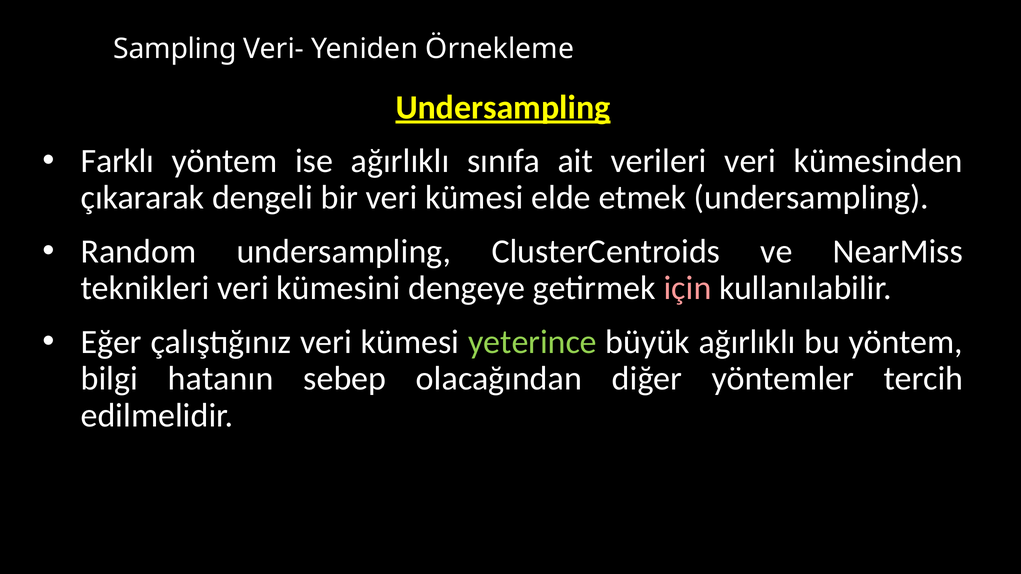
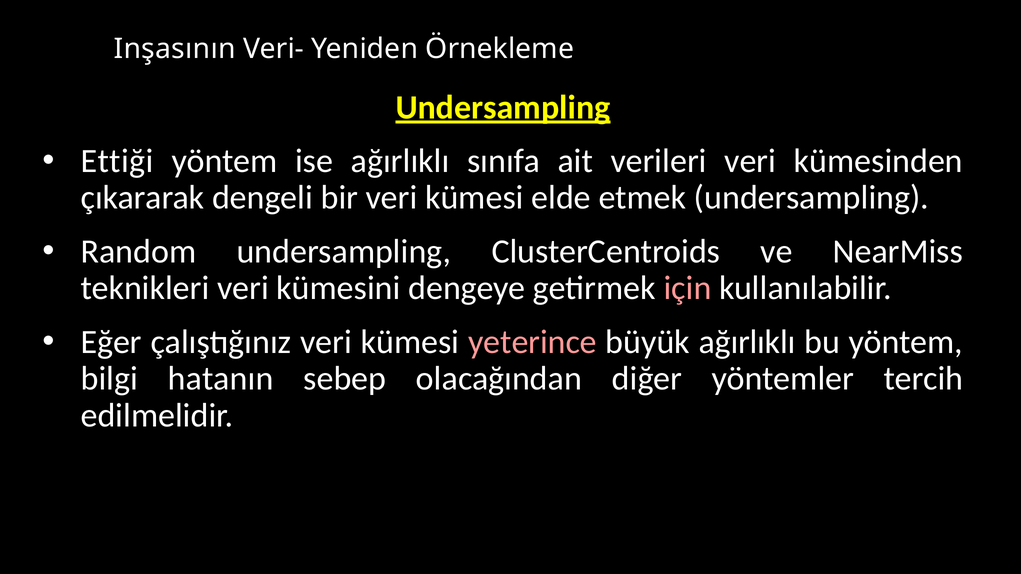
Sampling: Sampling -> Inşasının
Farklı: Farklı -> Ettiği
yeterince colour: light green -> pink
